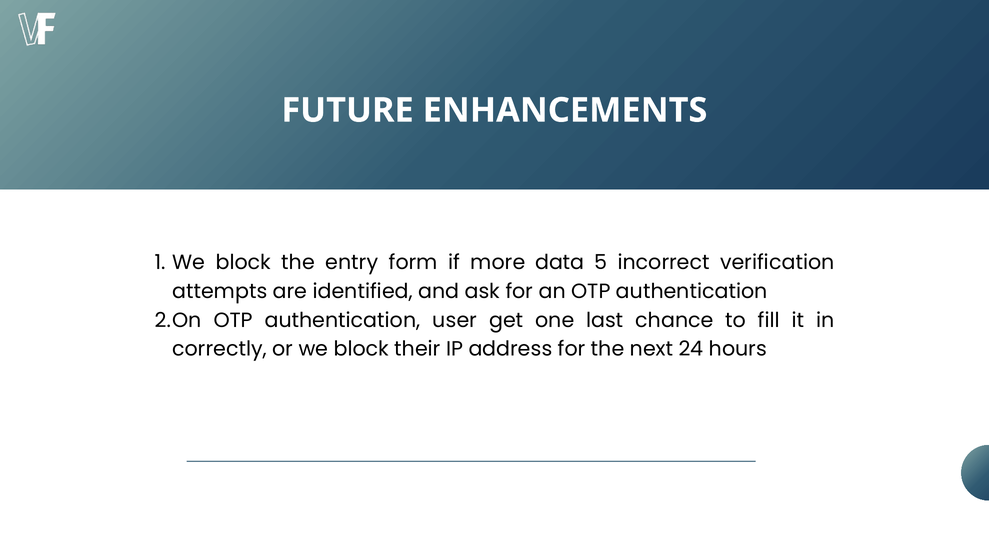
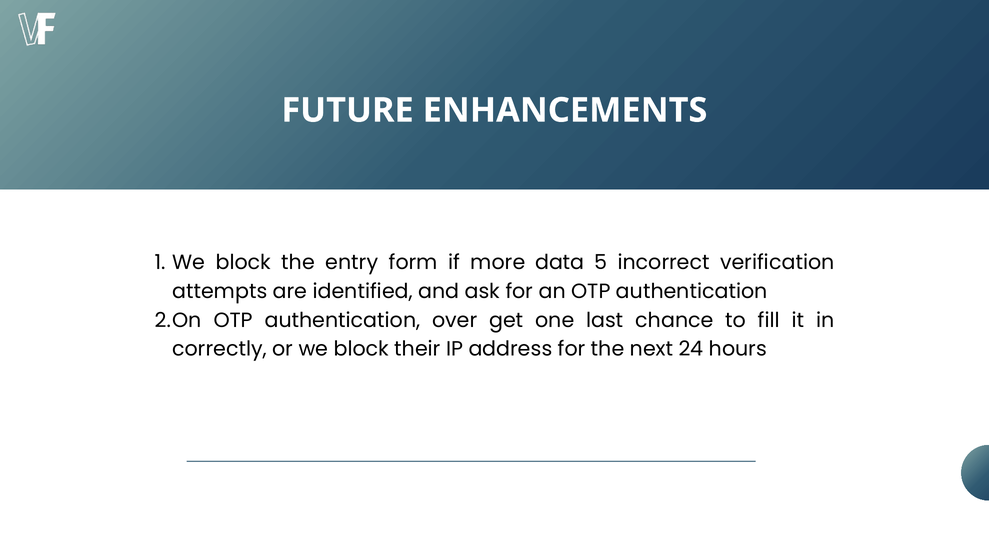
user: user -> over
